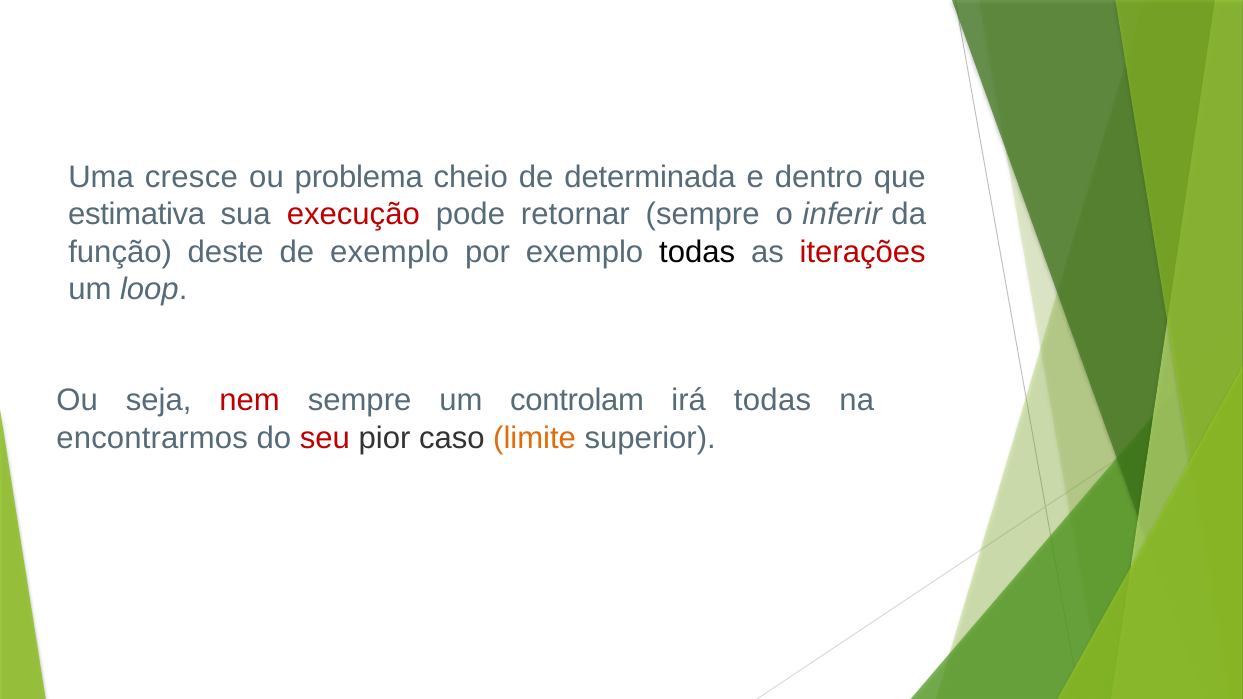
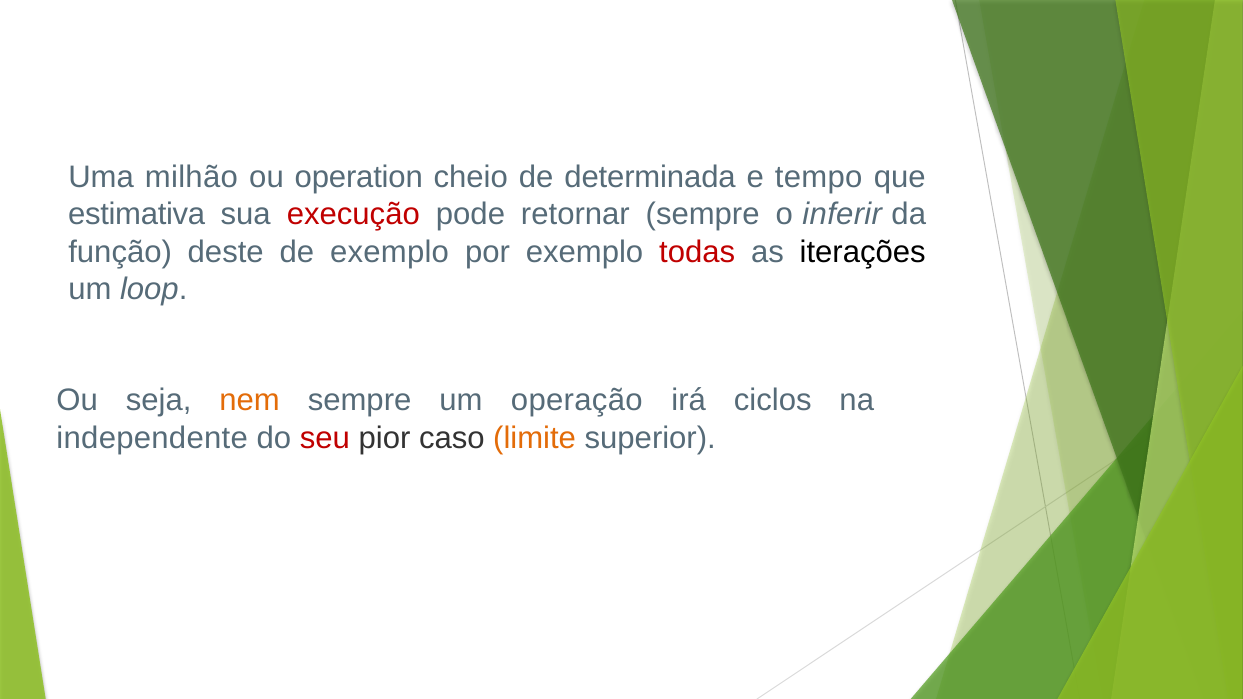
cresce: cresce -> milhão
problema: problema -> operation
dentro: dentro -> tempo
todas at (697, 252) colour: black -> red
iterações colour: red -> black
nem colour: red -> orange
controlam: controlam -> operação
irá todas: todas -> ciclos
encontrarmos: encontrarmos -> independente
